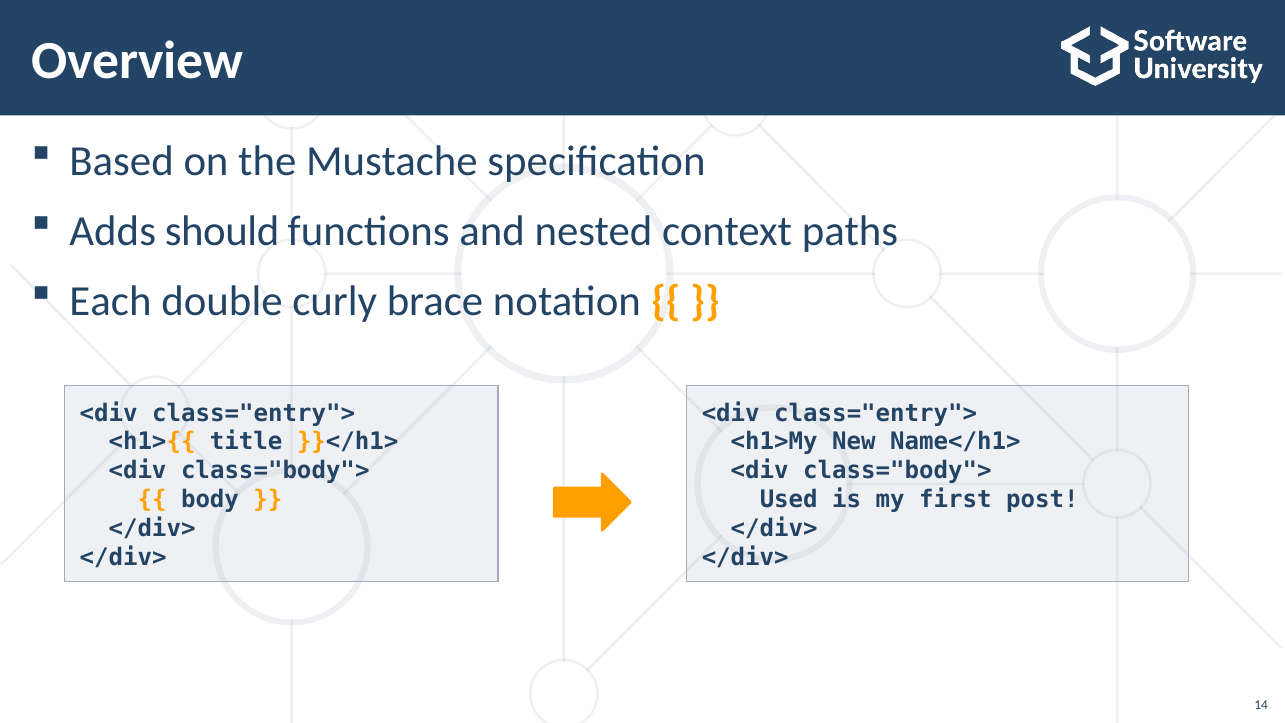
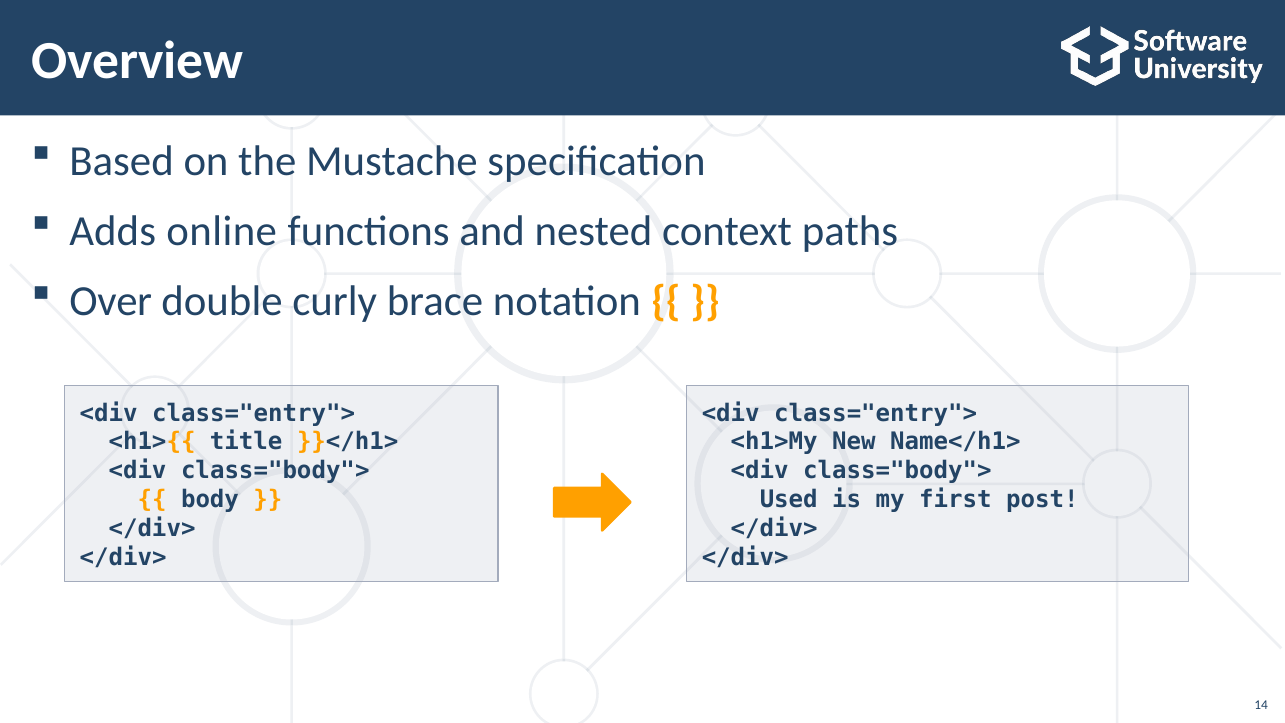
should: should -> online
Each: Each -> Over
